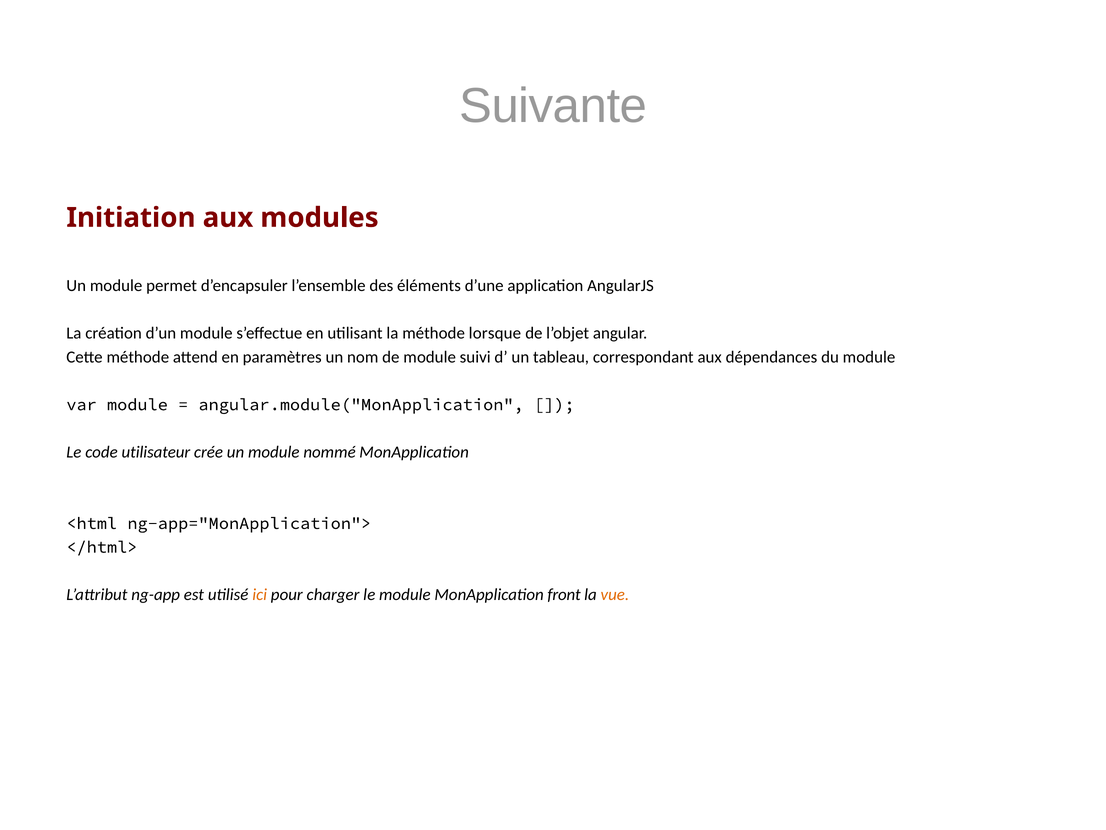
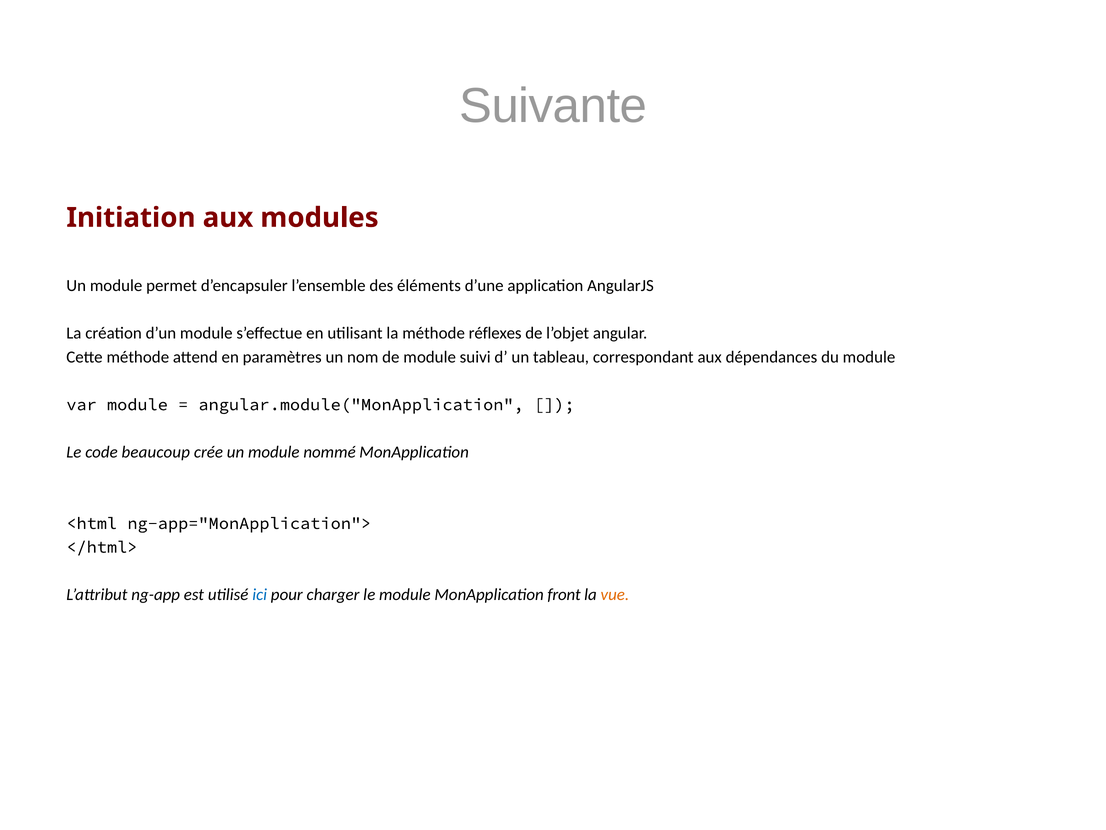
lorsque: lorsque -> réflexes
utilisateur: utilisateur -> beaucoup
ici colour: orange -> blue
